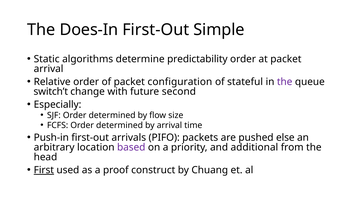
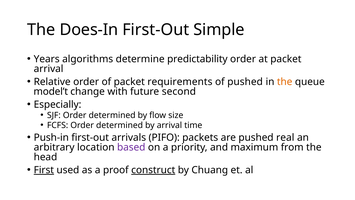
Static: Static -> Years
configuration: configuration -> requirements
of stateful: stateful -> pushed
the at (285, 82) colour: purple -> orange
switch’t: switch’t -> model’t
else: else -> real
additional: additional -> maximum
construct underline: none -> present
